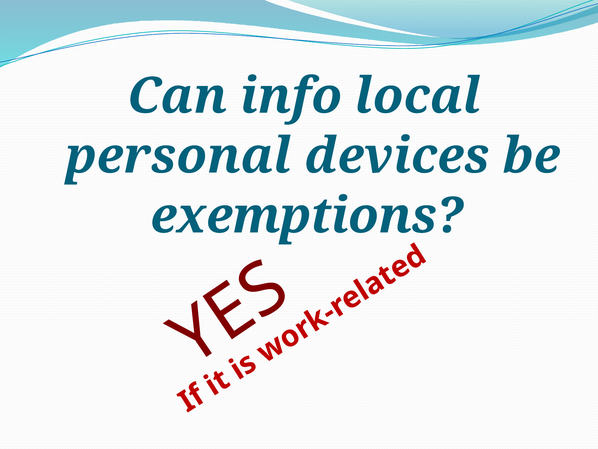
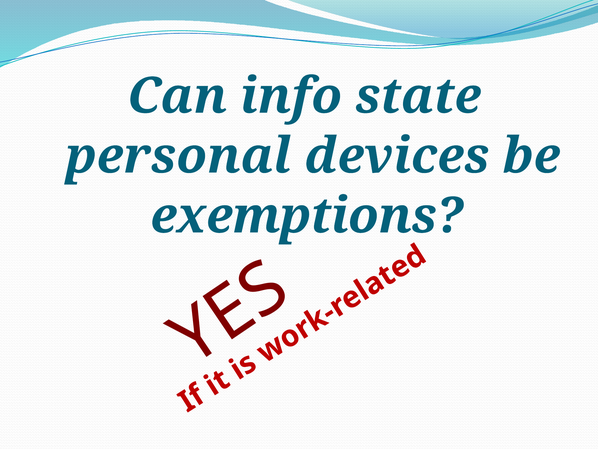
local: local -> state
